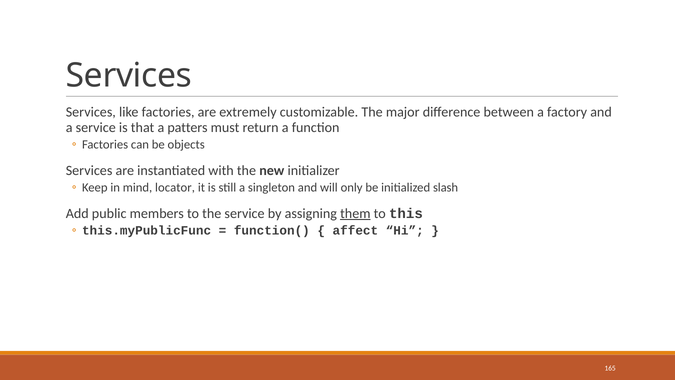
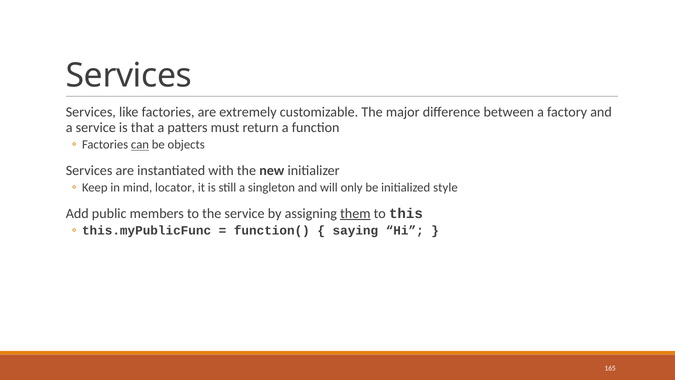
can underline: none -> present
slash: slash -> style
affect: affect -> saying
